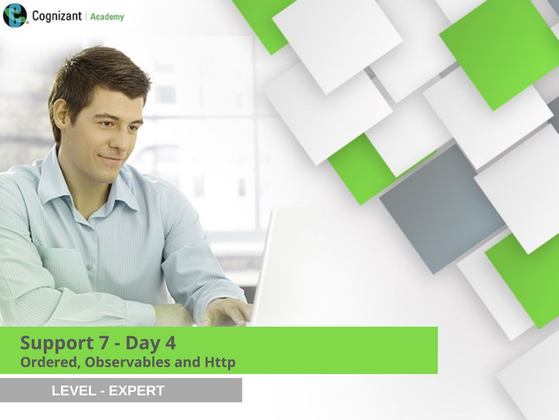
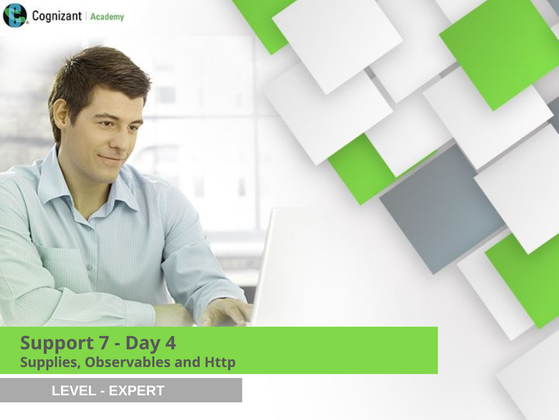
Ordered: Ordered -> Supplies
